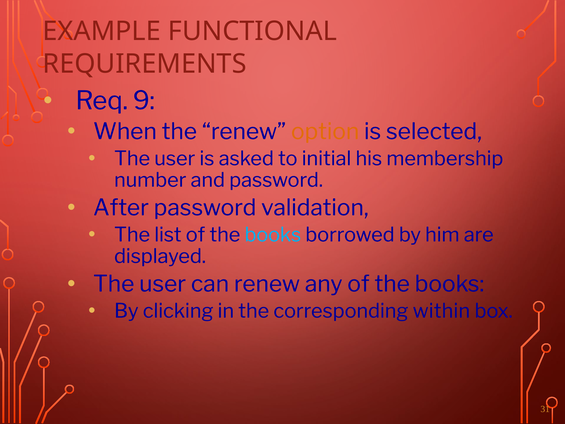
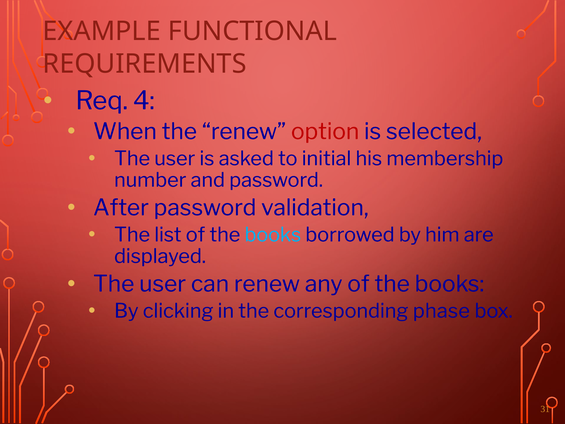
9: 9 -> 4
option colour: orange -> red
within: within -> phase
